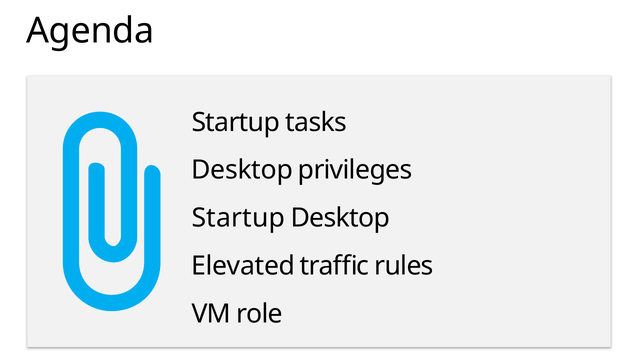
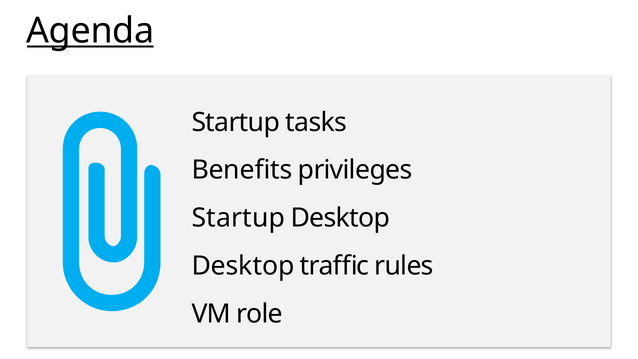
Agenda underline: none -> present
Desktop at (242, 170): Desktop -> Benefits
Elevated at (243, 266): Elevated -> Desktop
